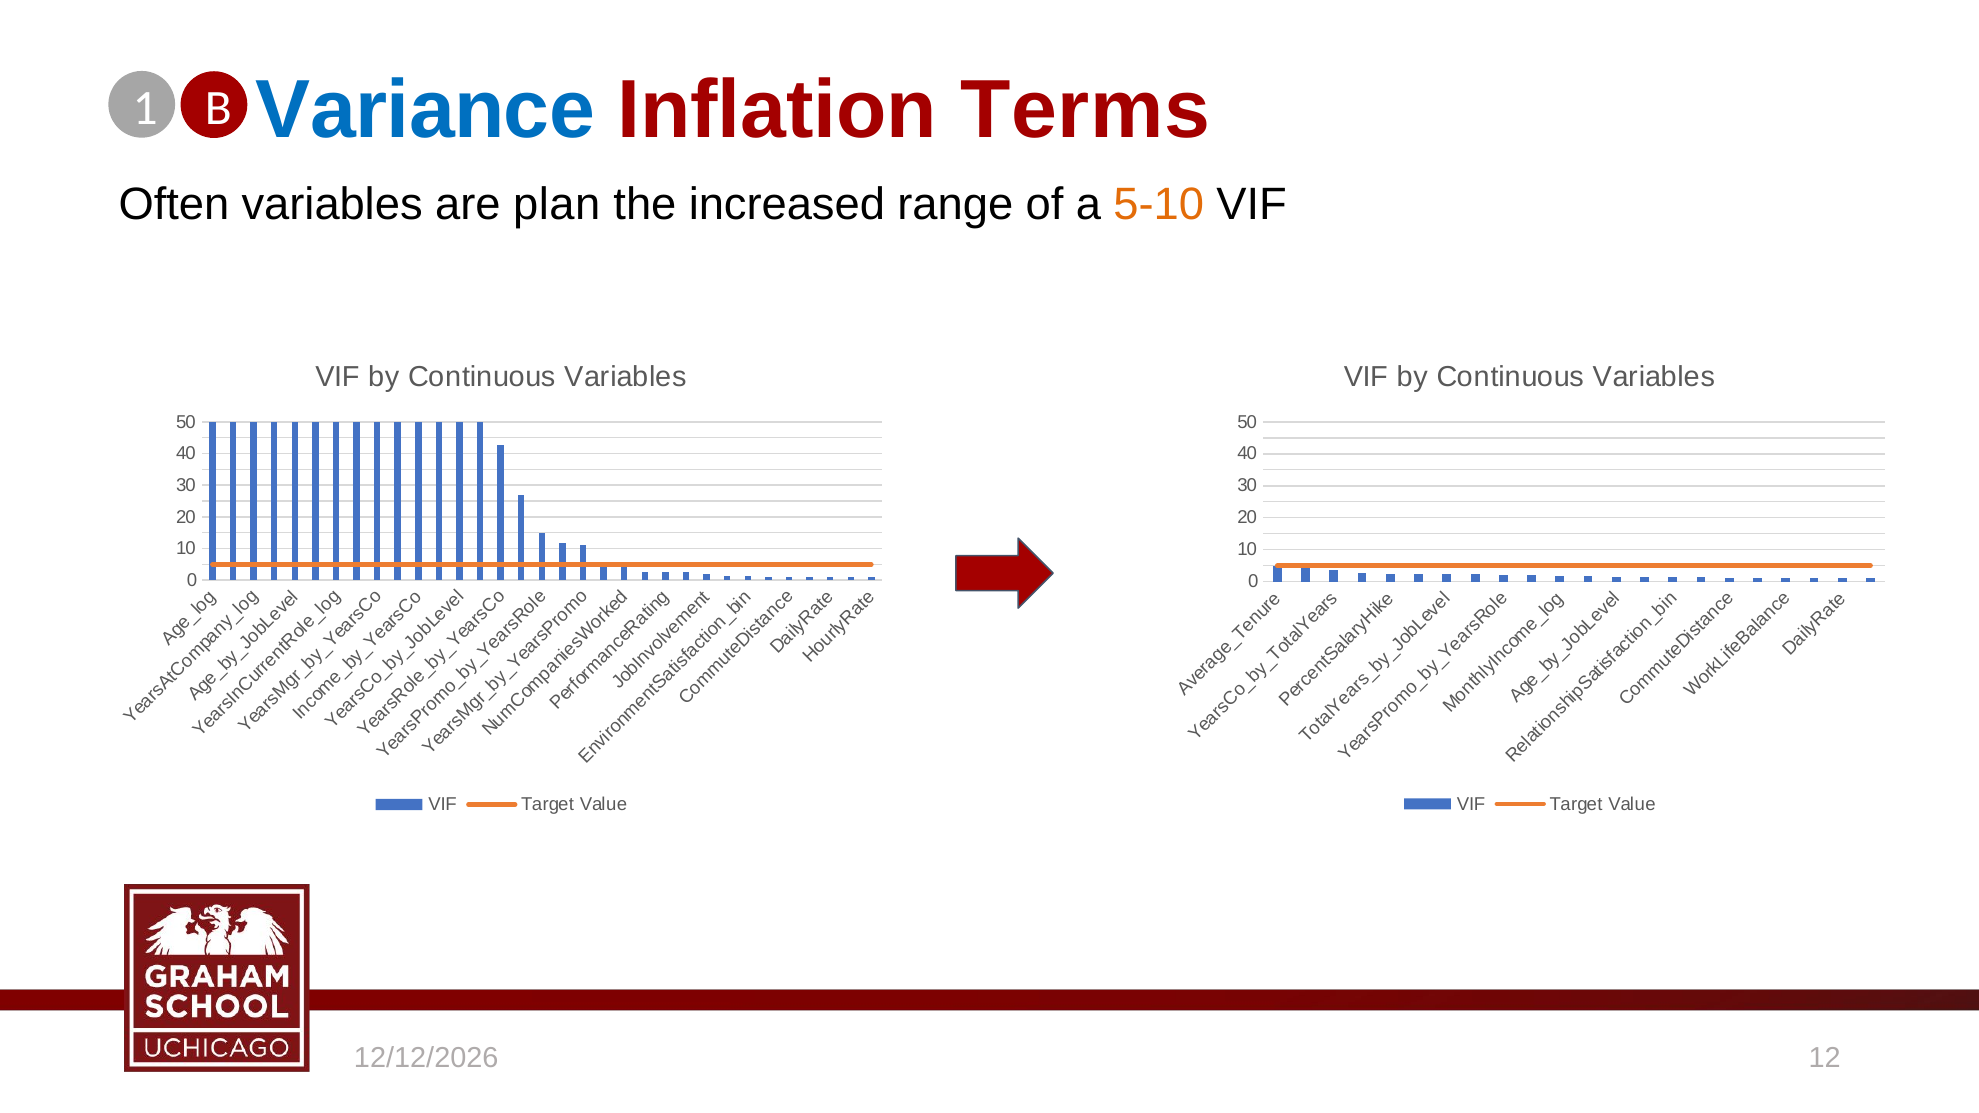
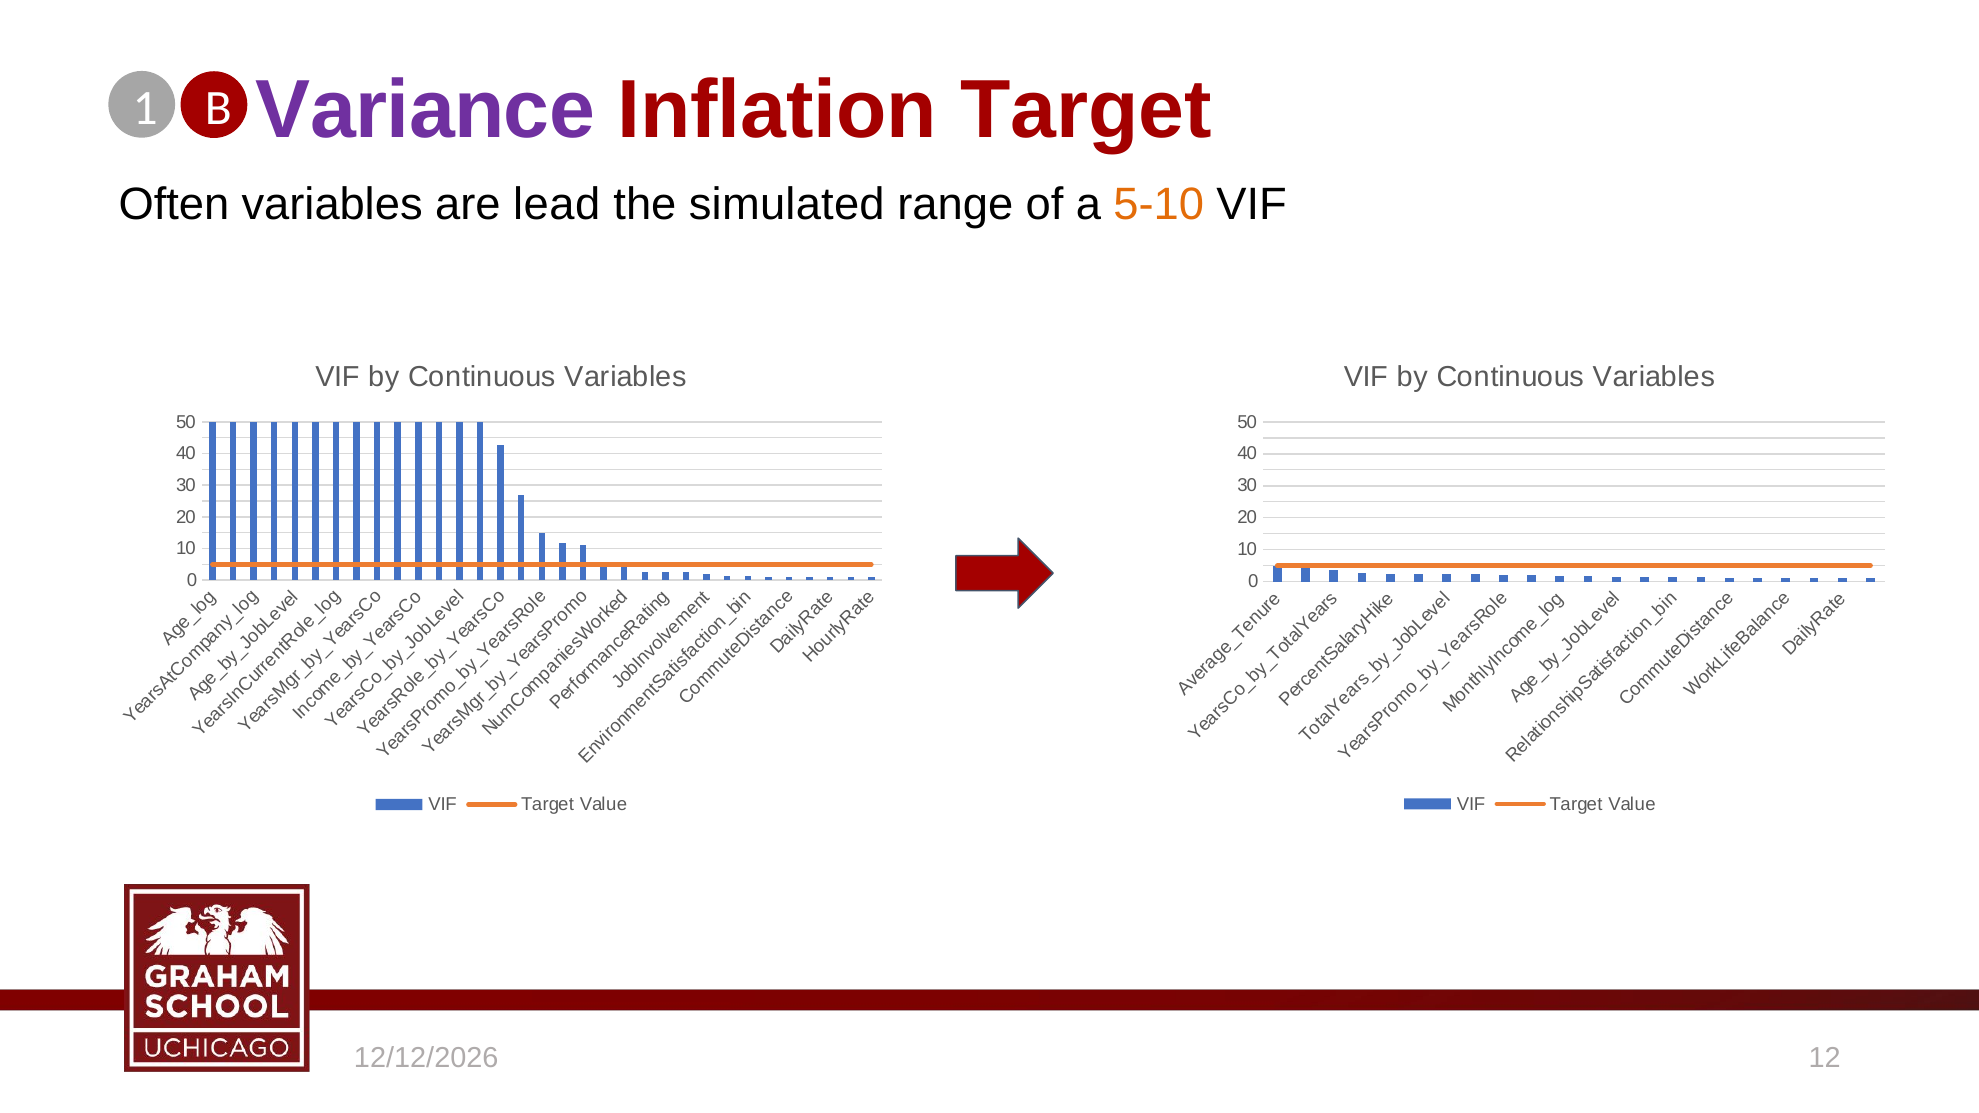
Variance colour: blue -> purple
Inflation Terms: Terms -> Target
plan: plan -> lead
increased: increased -> simulated
